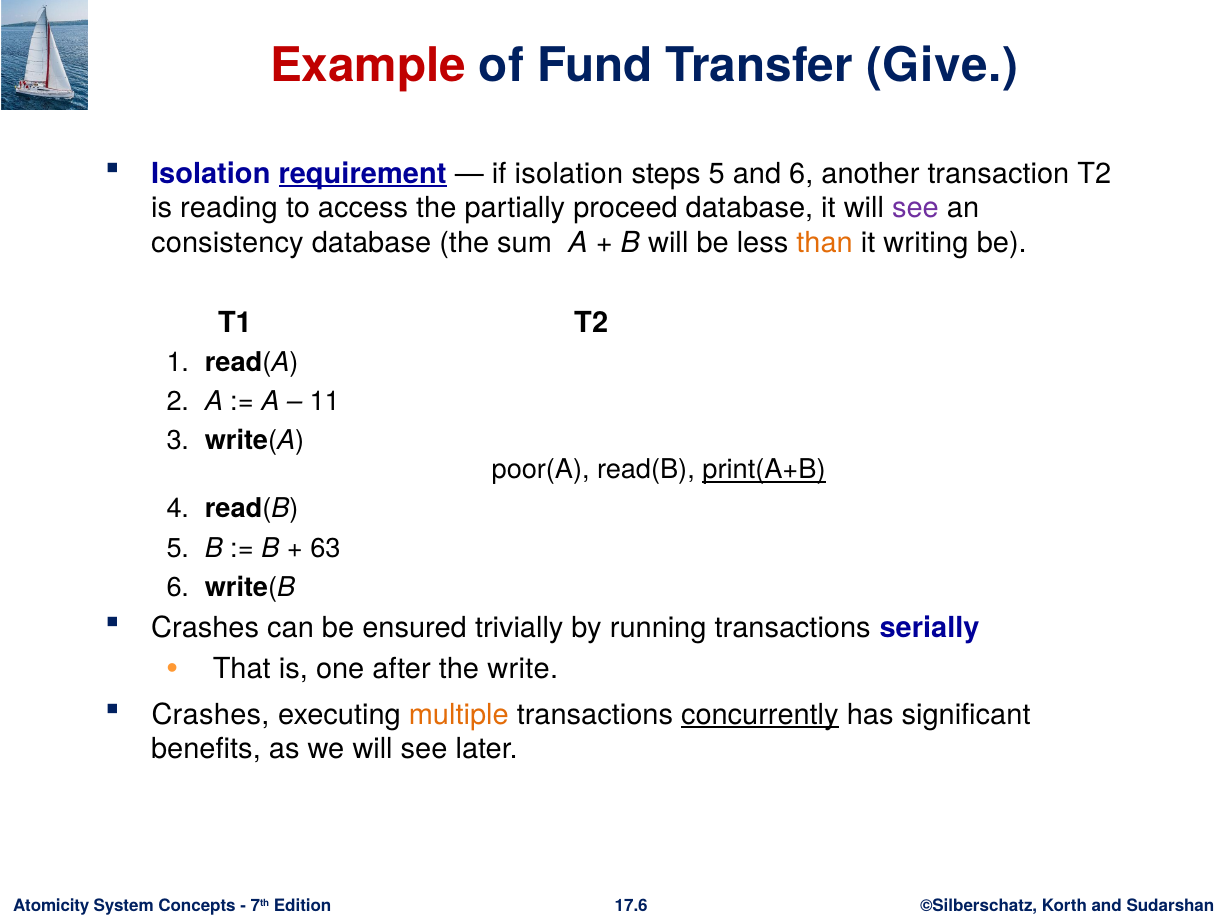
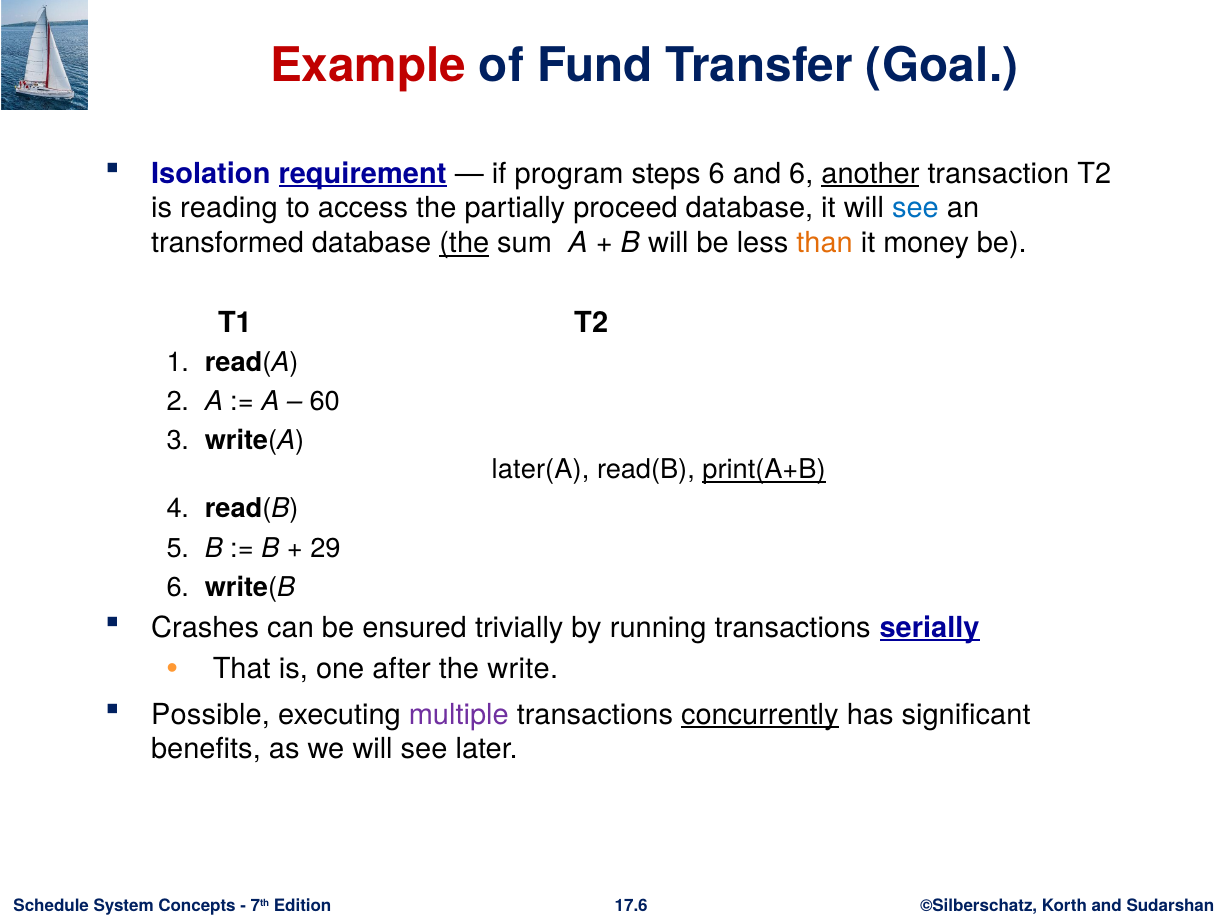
Give: Give -> Goal
if isolation: isolation -> program
steps 5: 5 -> 6
another underline: none -> present
see at (915, 208) colour: purple -> blue
consistency: consistency -> transformed
the at (464, 243) underline: none -> present
writing: writing -> money
11: 11 -> 60
poor(A: poor(A -> later(A
63: 63 -> 29
serially underline: none -> present
Crashes at (211, 714): Crashes -> Possible
multiple colour: orange -> purple
Atomicity: Atomicity -> Schedule
